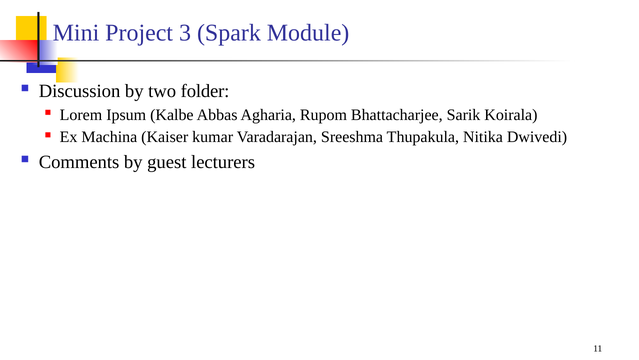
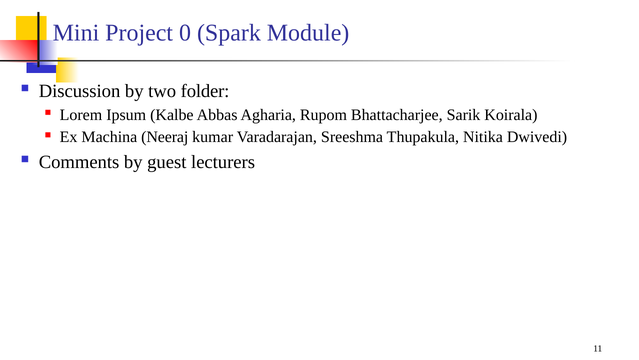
3: 3 -> 0
Kaiser: Kaiser -> Neeraj
